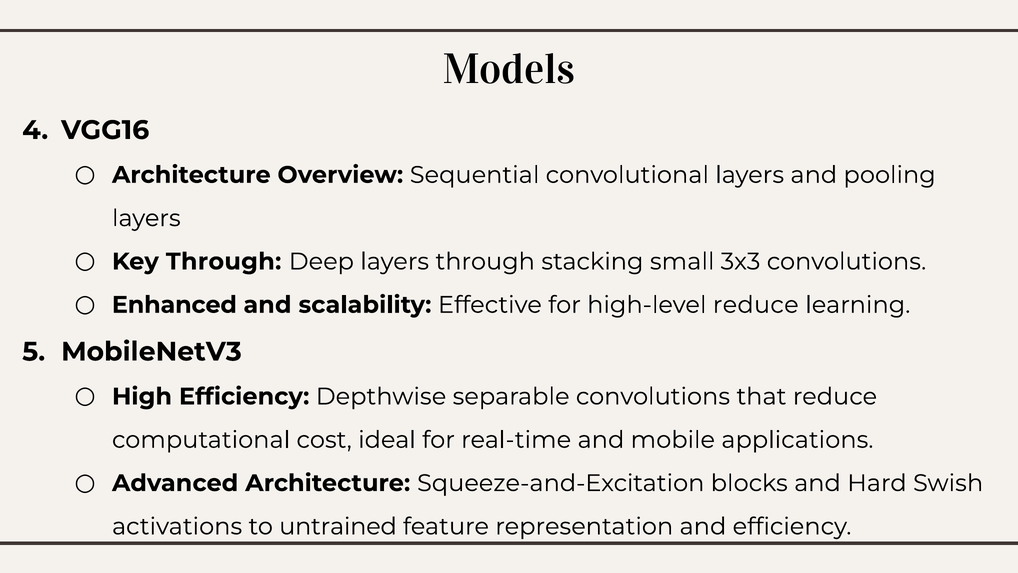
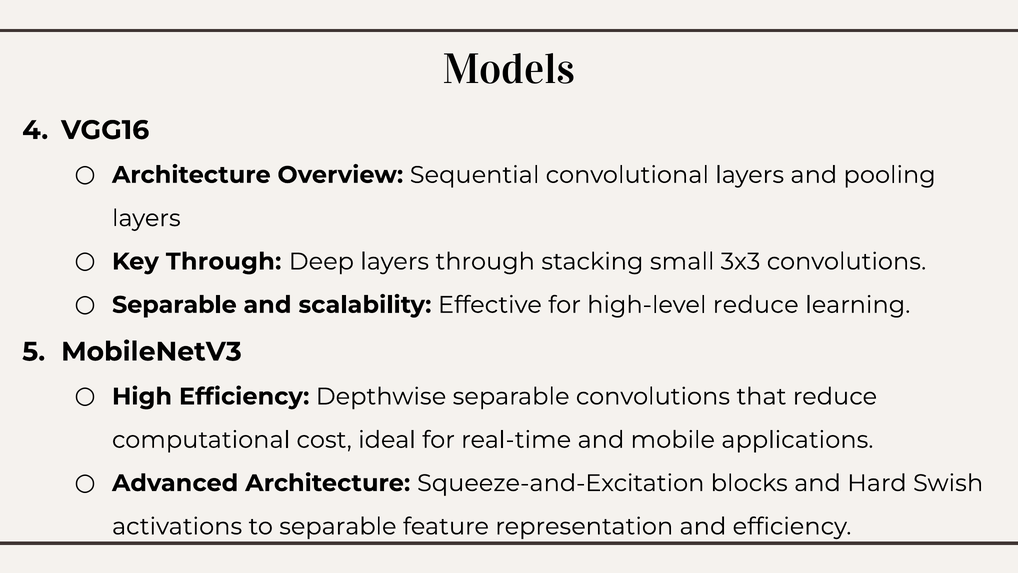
Enhanced at (174, 305): Enhanced -> Separable
to untrained: untrained -> separable
